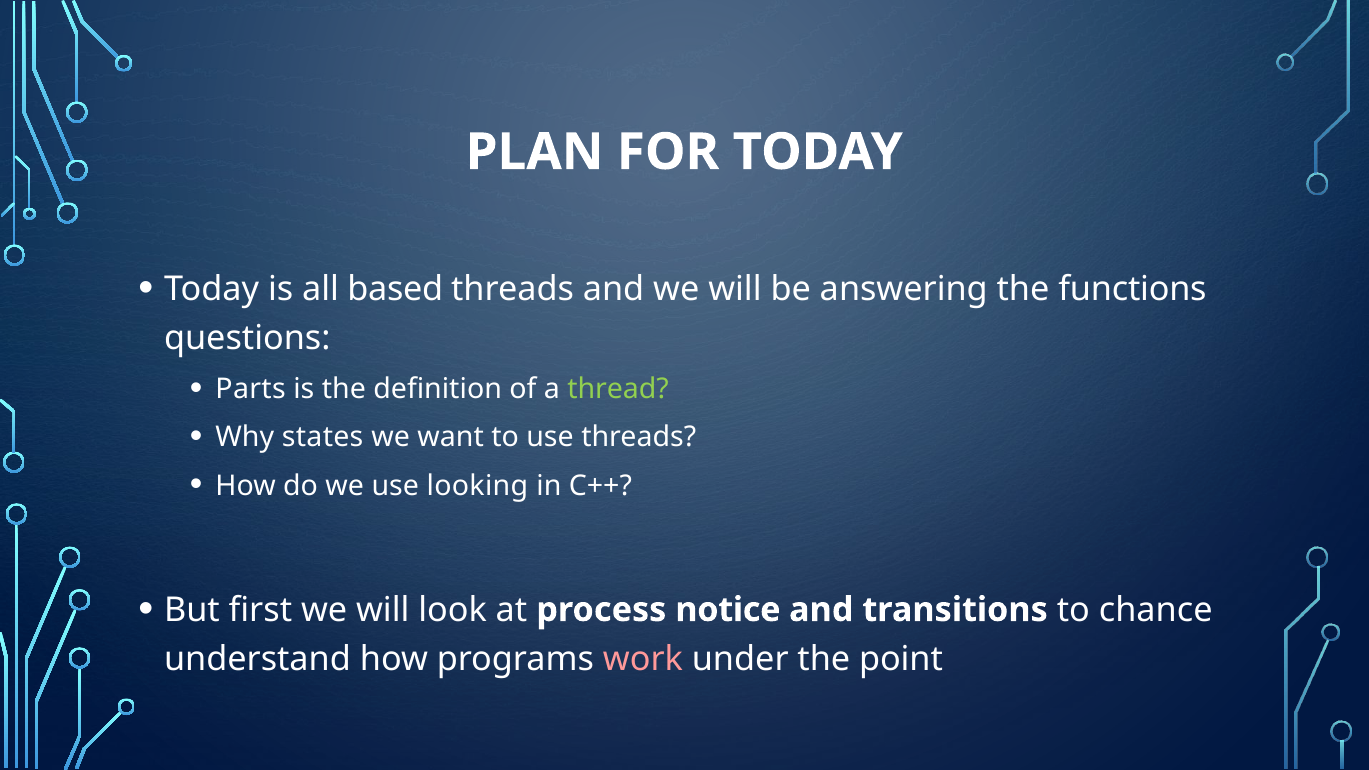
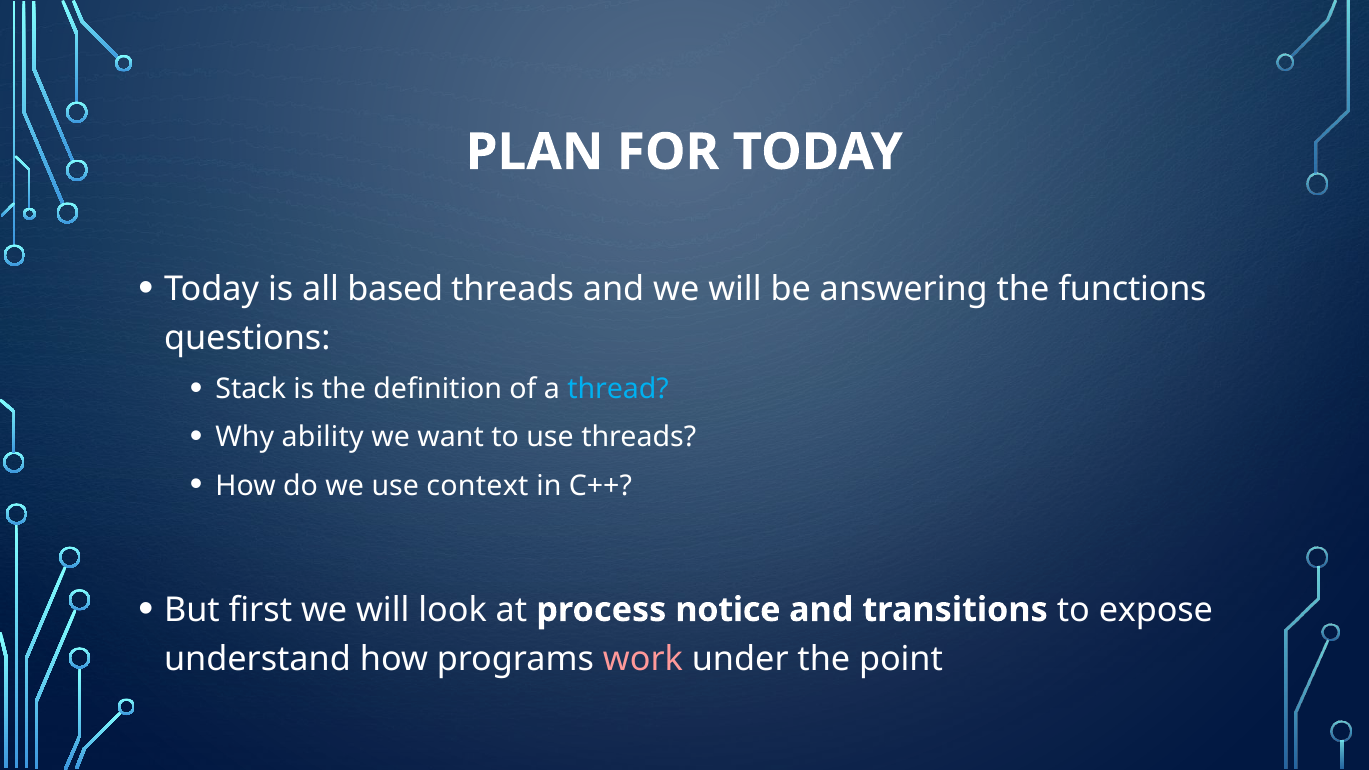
Parts: Parts -> Stack
thread colour: light green -> light blue
states: states -> ability
looking: looking -> context
chance: chance -> expose
